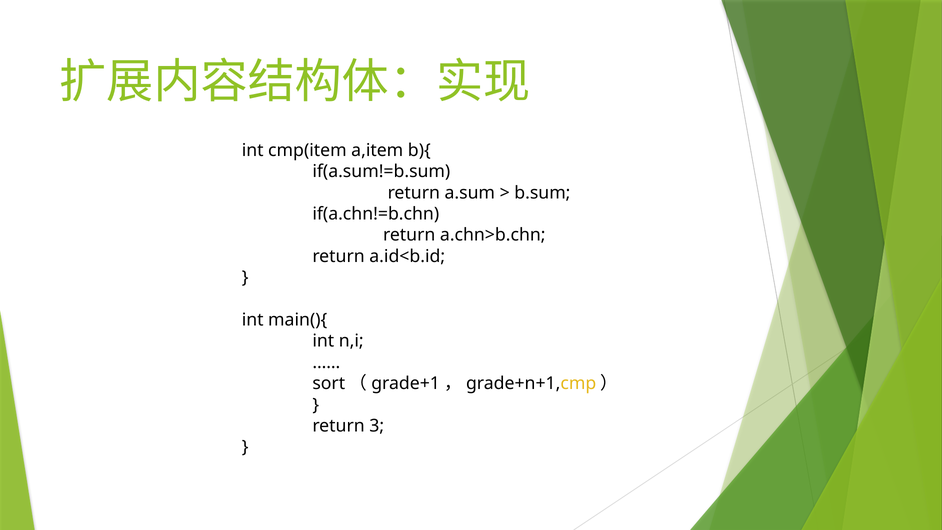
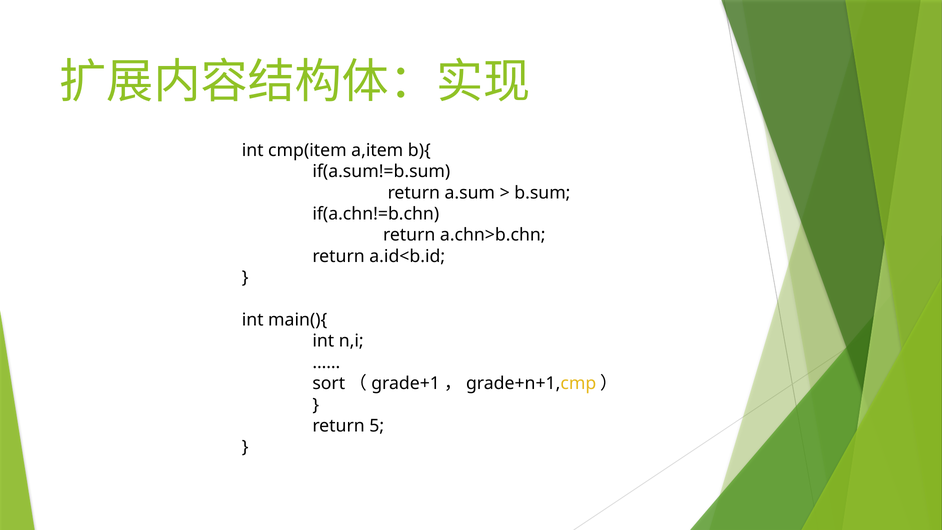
3: 3 -> 5
